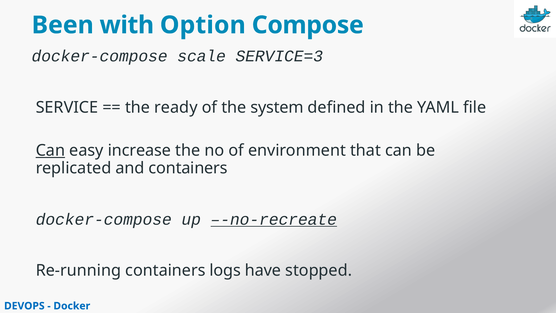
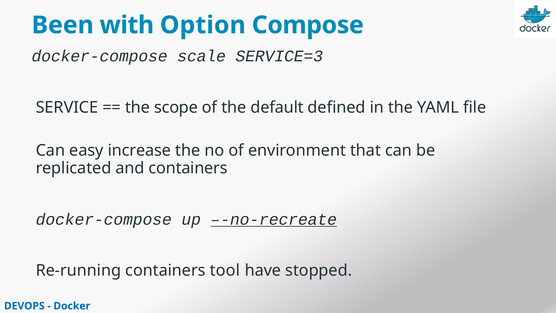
ready: ready -> scope
system: system -> default
Can at (50, 150) underline: present -> none
logs: logs -> tool
